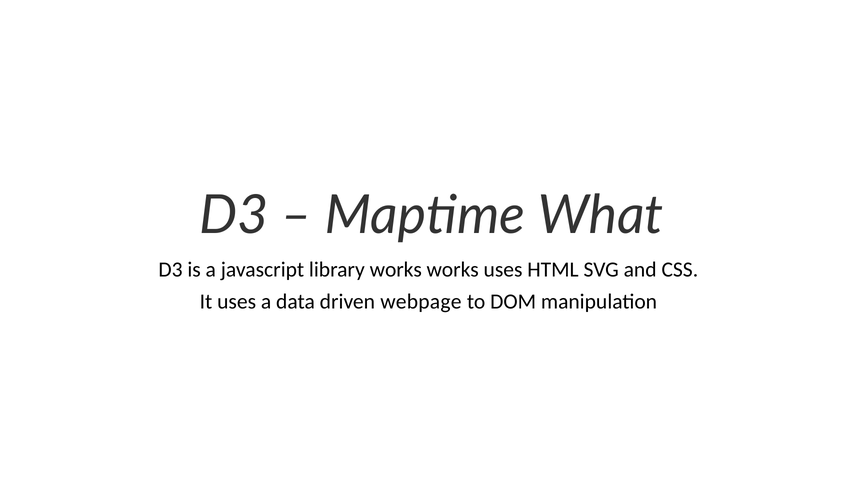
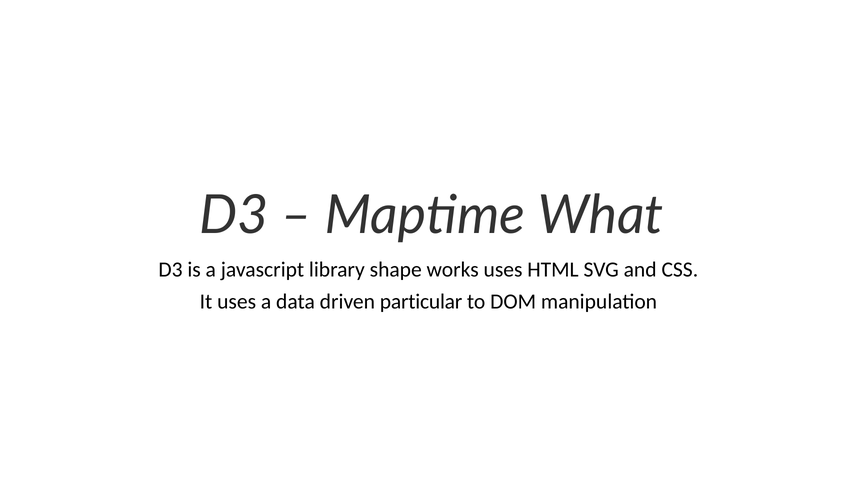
library works: works -> shape
webpage: webpage -> particular
